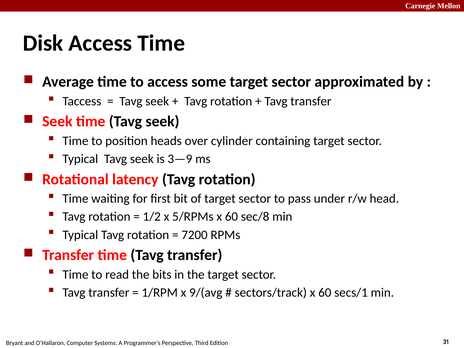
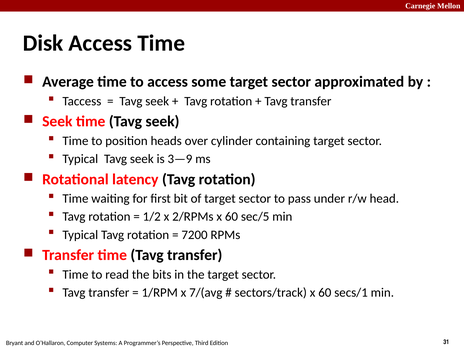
5/RPMs: 5/RPMs -> 2/RPMs
sec/8: sec/8 -> sec/5
9/(avg: 9/(avg -> 7/(avg
